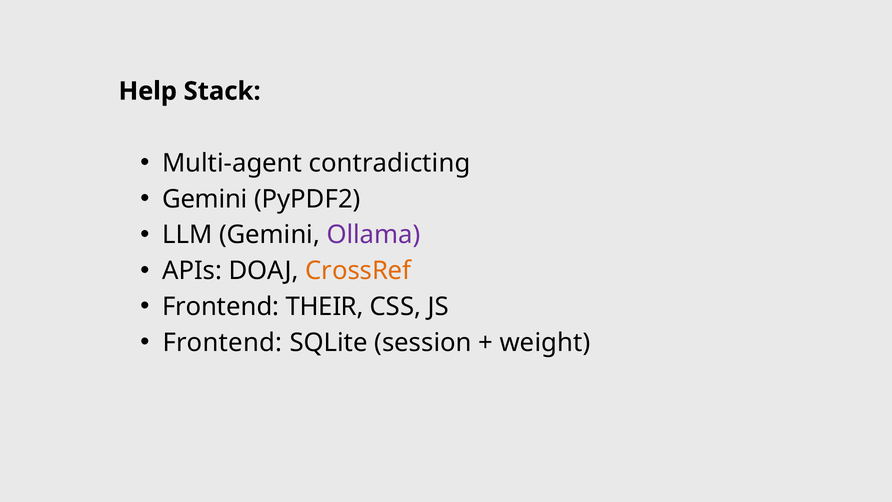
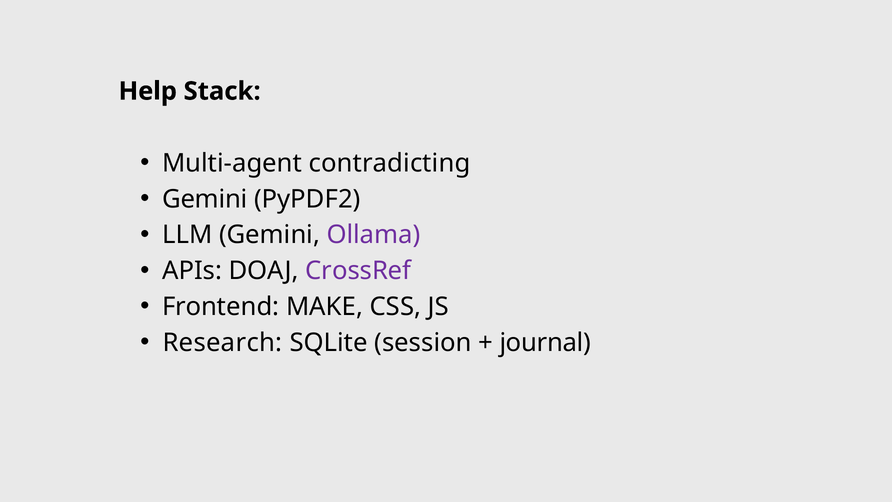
CrossRef colour: orange -> purple
THEIR: THEIR -> MAKE
Frontend at (222, 343): Frontend -> Research
weight: weight -> journal
